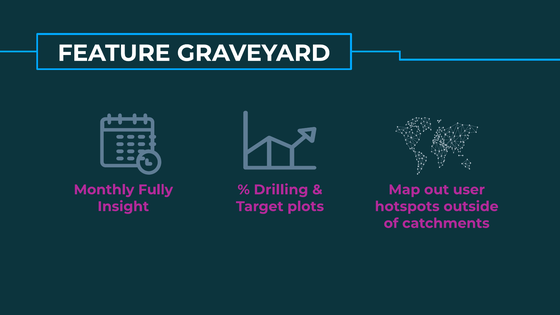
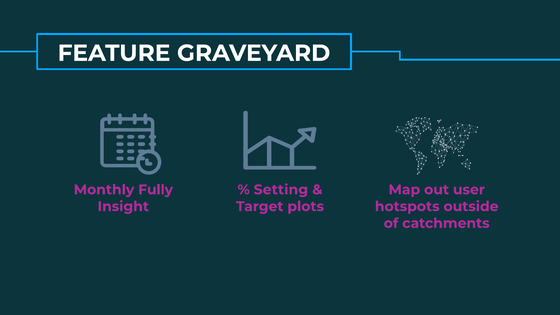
Drilling: Drilling -> Setting
